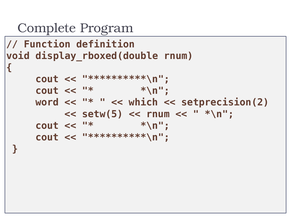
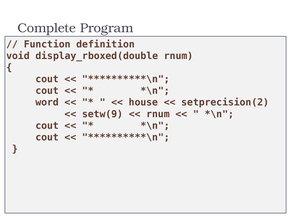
which: which -> house
setw(5: setw(5 -> setw(9
